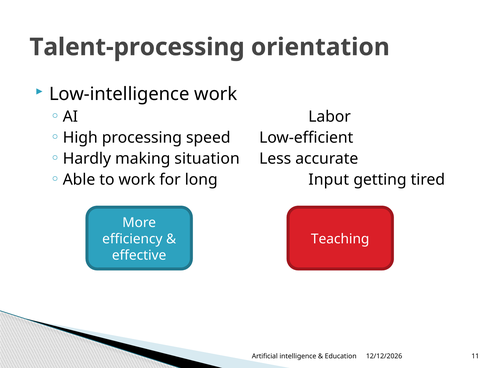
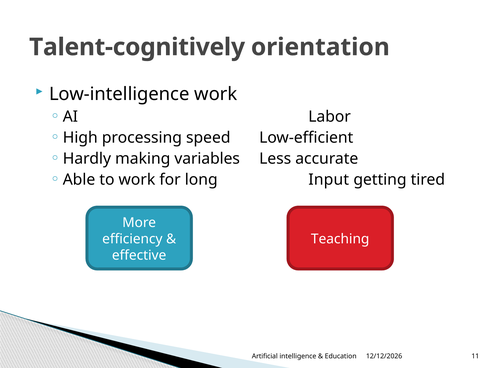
Talent-processing: Talent-processing -> Talent-cognitively
situation: situation -> variables
